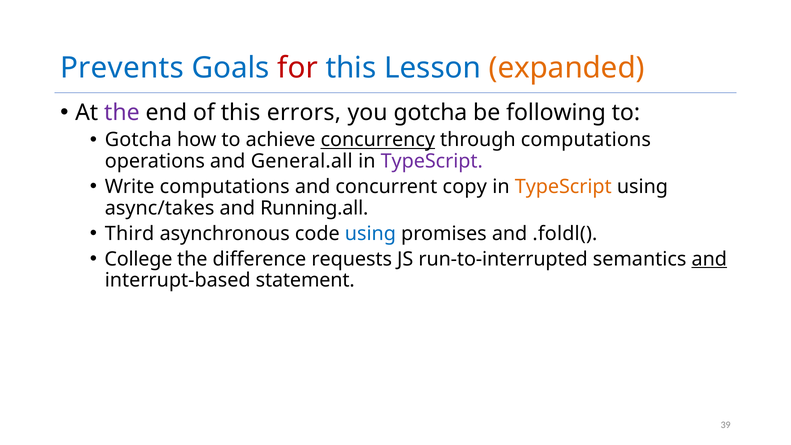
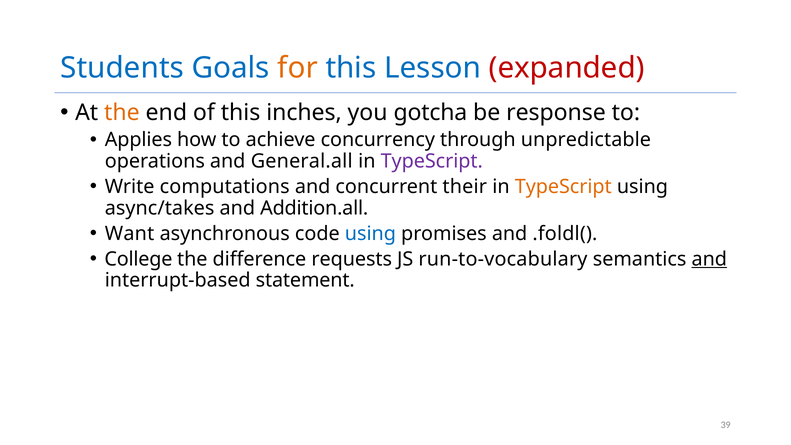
Prevents: Prevents -> Students
for colour: red -> orange
expanded colour: orange -> red
the at (122, 113) colour: purple -> orange
errors: errors -> inches
following: following -> response
Gotcha at (138, 140): Gotcha -> Applies
concurrency underline: present -> none
through computations: computations -> unpredictable
copy: copy -> their
Running.all: Running.all -> Addition.all
Third: Third -> Want
run-to-interrupted: run-to-interrupted -> run-to-vocabulary
